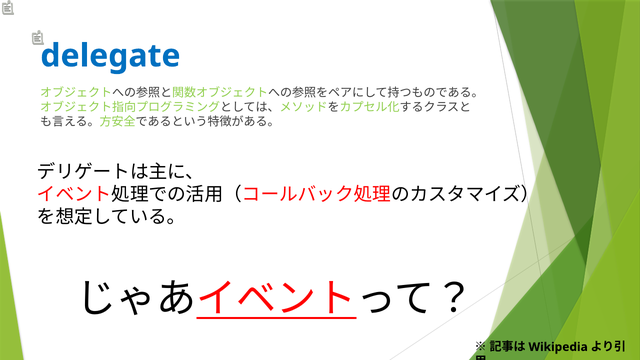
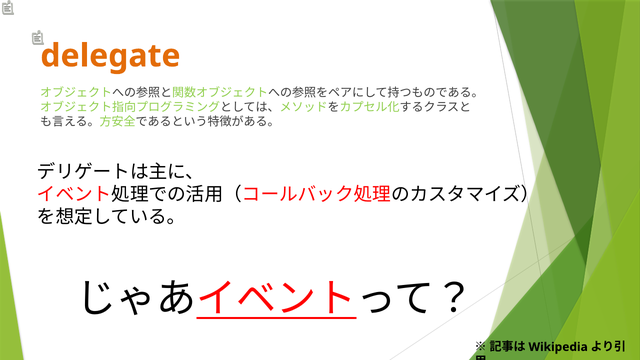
delegate colour: blue -> orange
